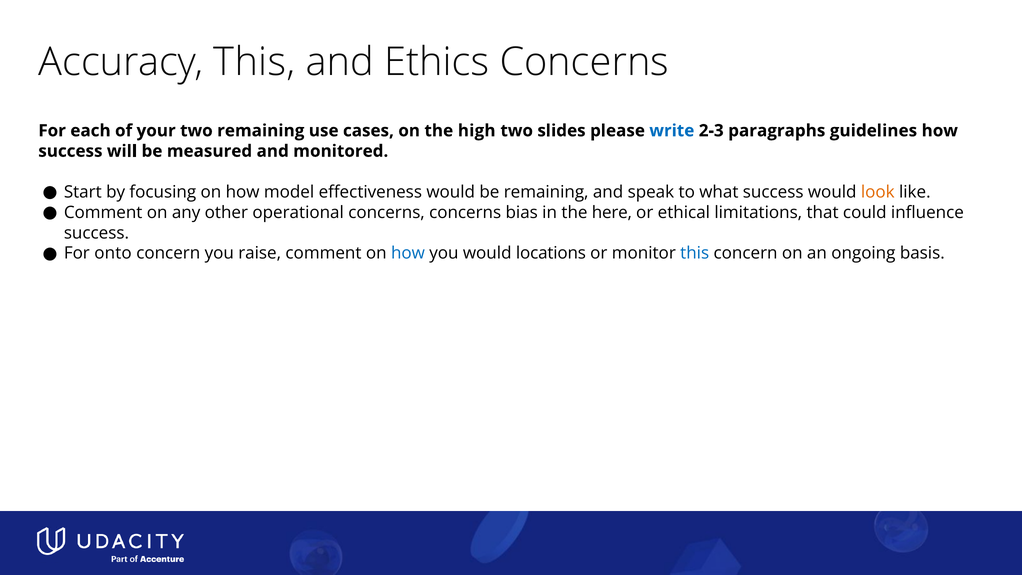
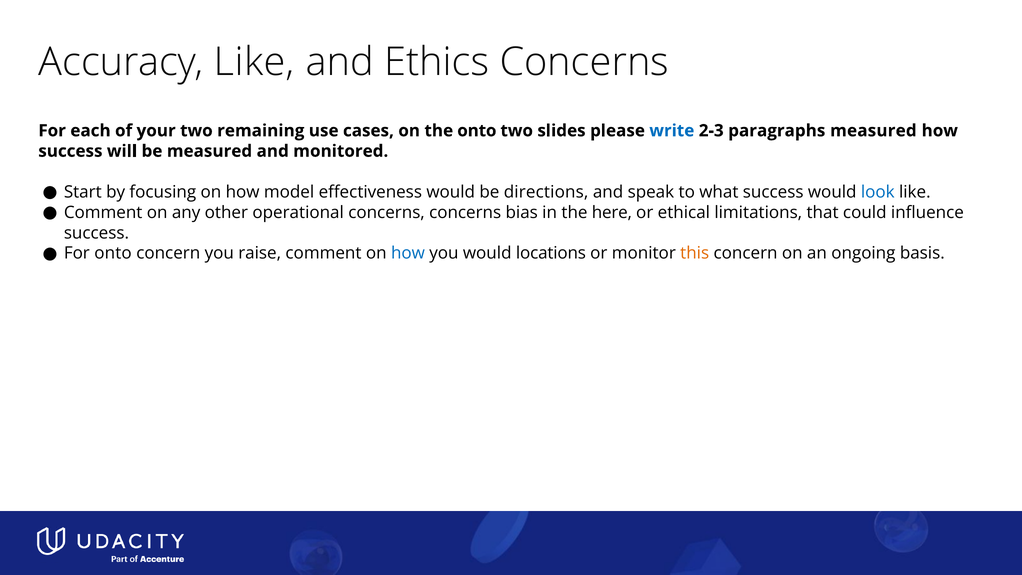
Accuracy This: This -> Like
the high: high -> onto
paragraphs guidelines: guidelines -> measured
be remaining: remaining -> directions
look colour: orange -> blue
this at (695, 253) colour: blue -> orange
